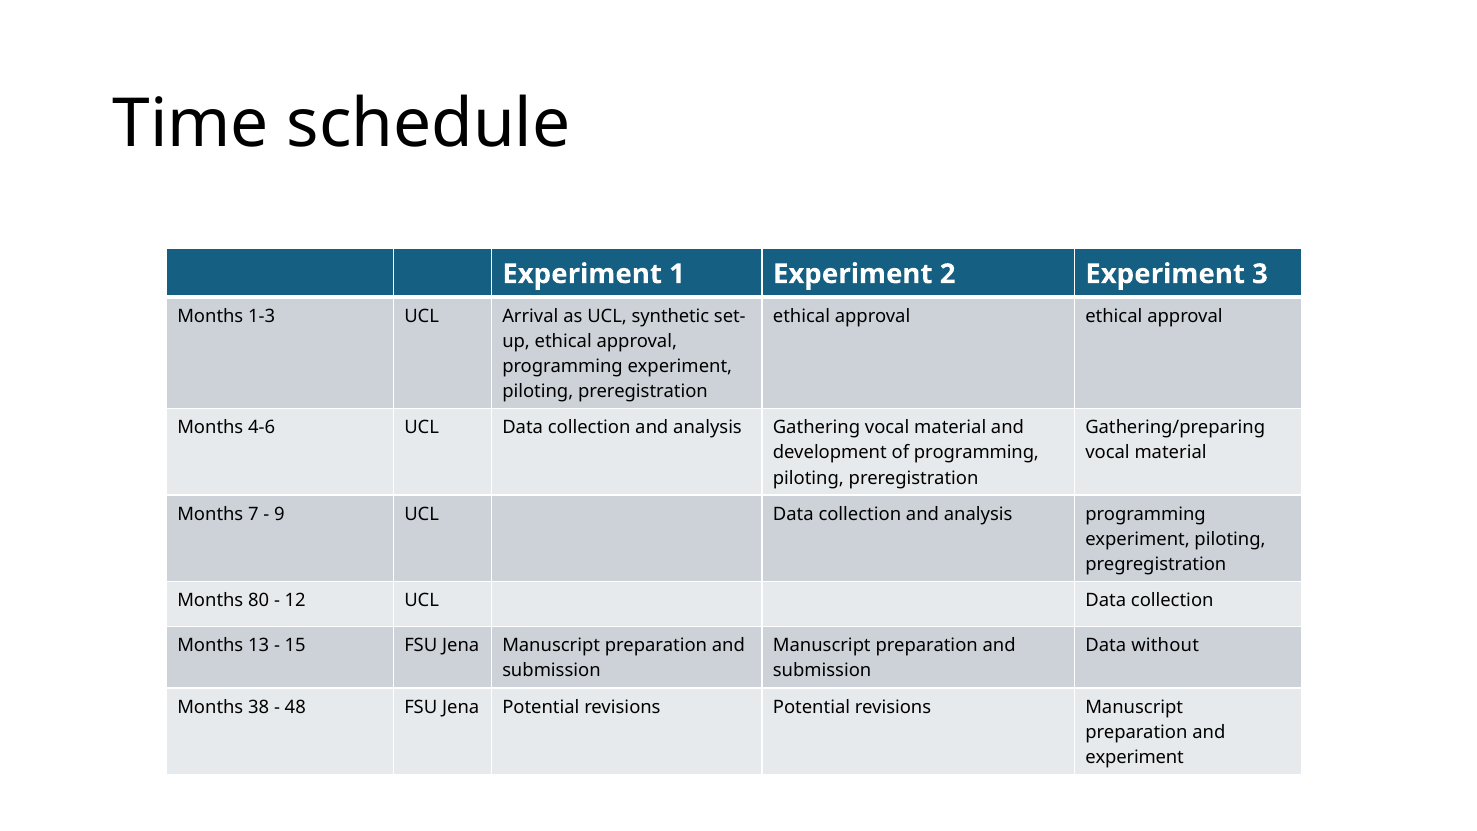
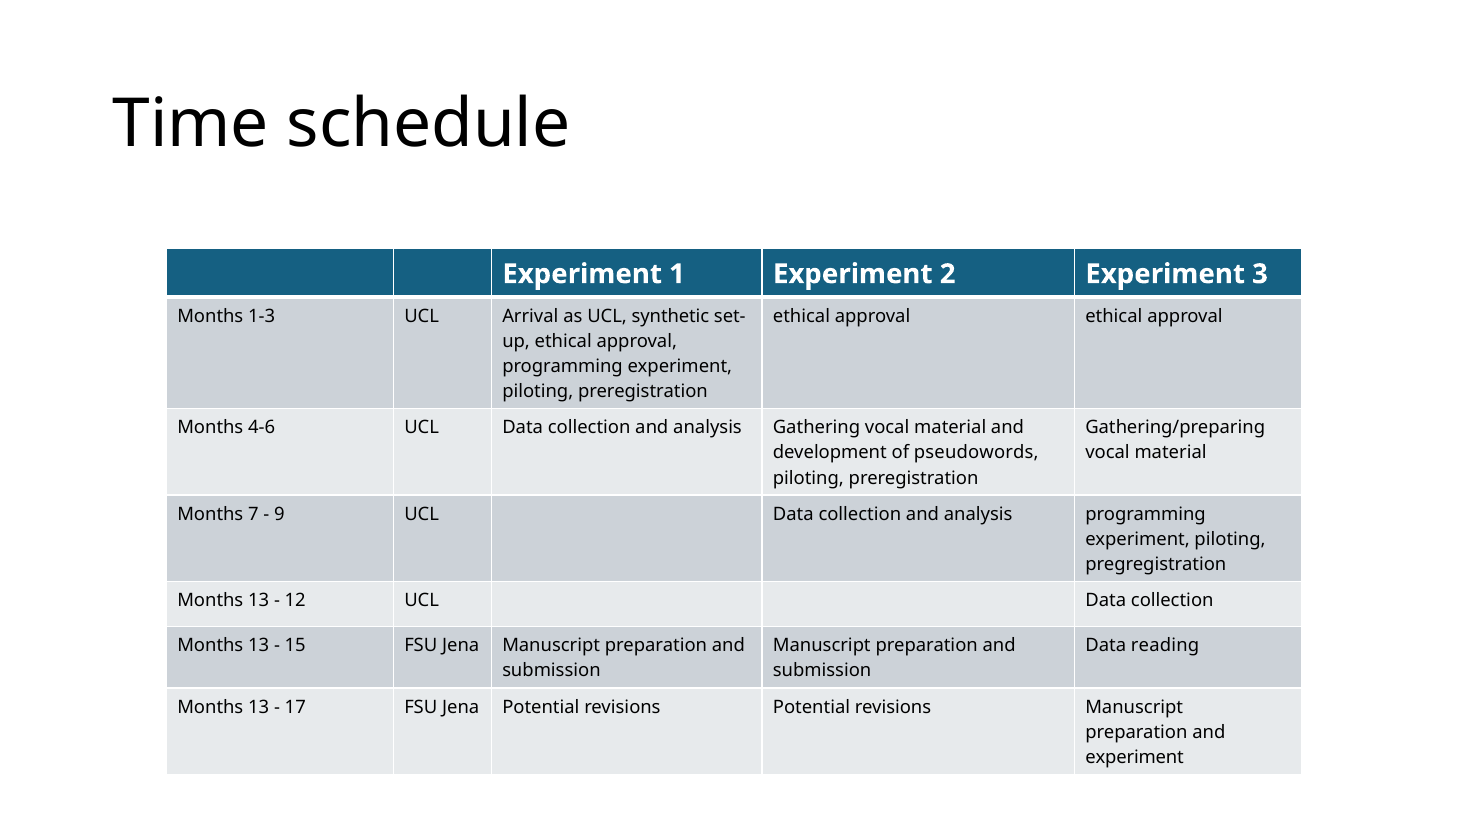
of programming: programming -> pseudowords
80 at (259, 601): 80 -> 13
without: without -> reading
38 at (259, 707): 38 -> 13
48: 48 -> 17
